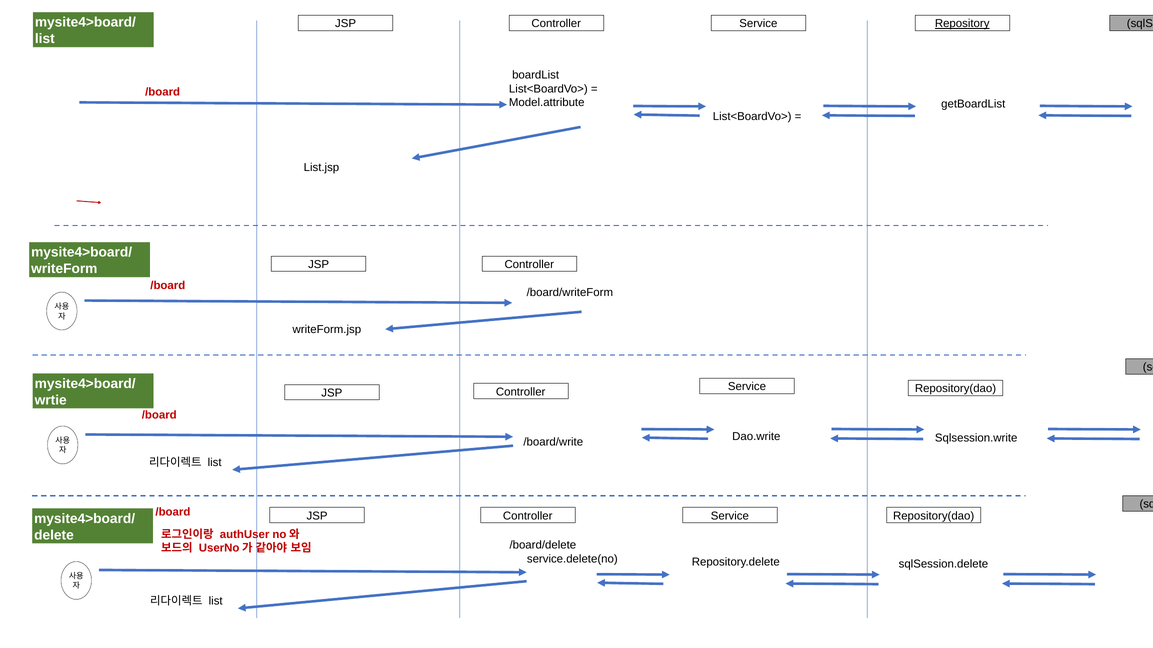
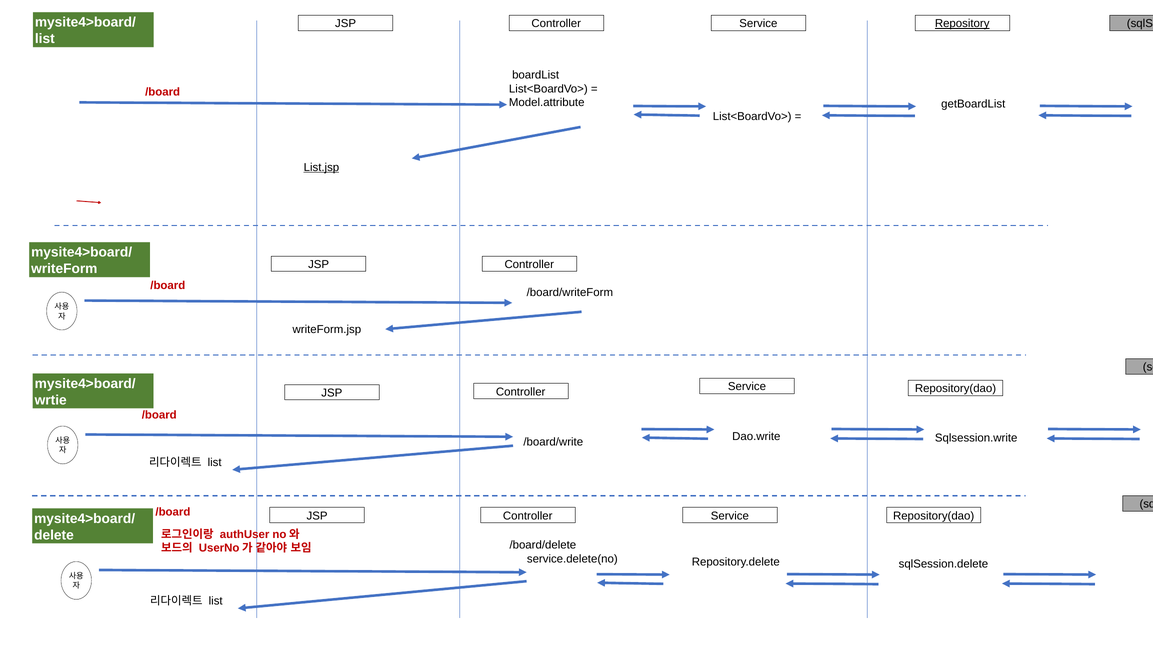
List.jsp underline: none -> present
